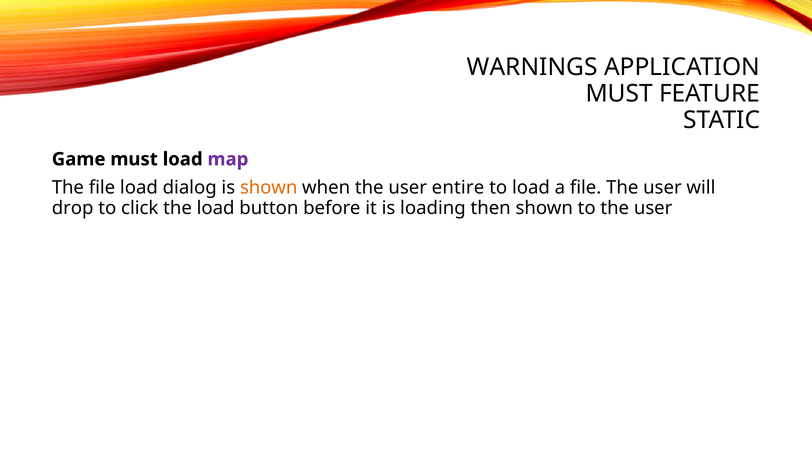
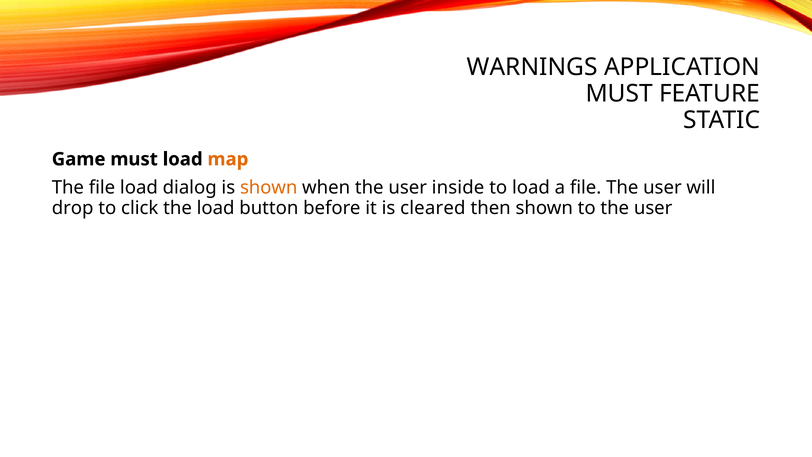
map colour: purple -> orange
entire: entire -> inside
loading: loading -> cleared
